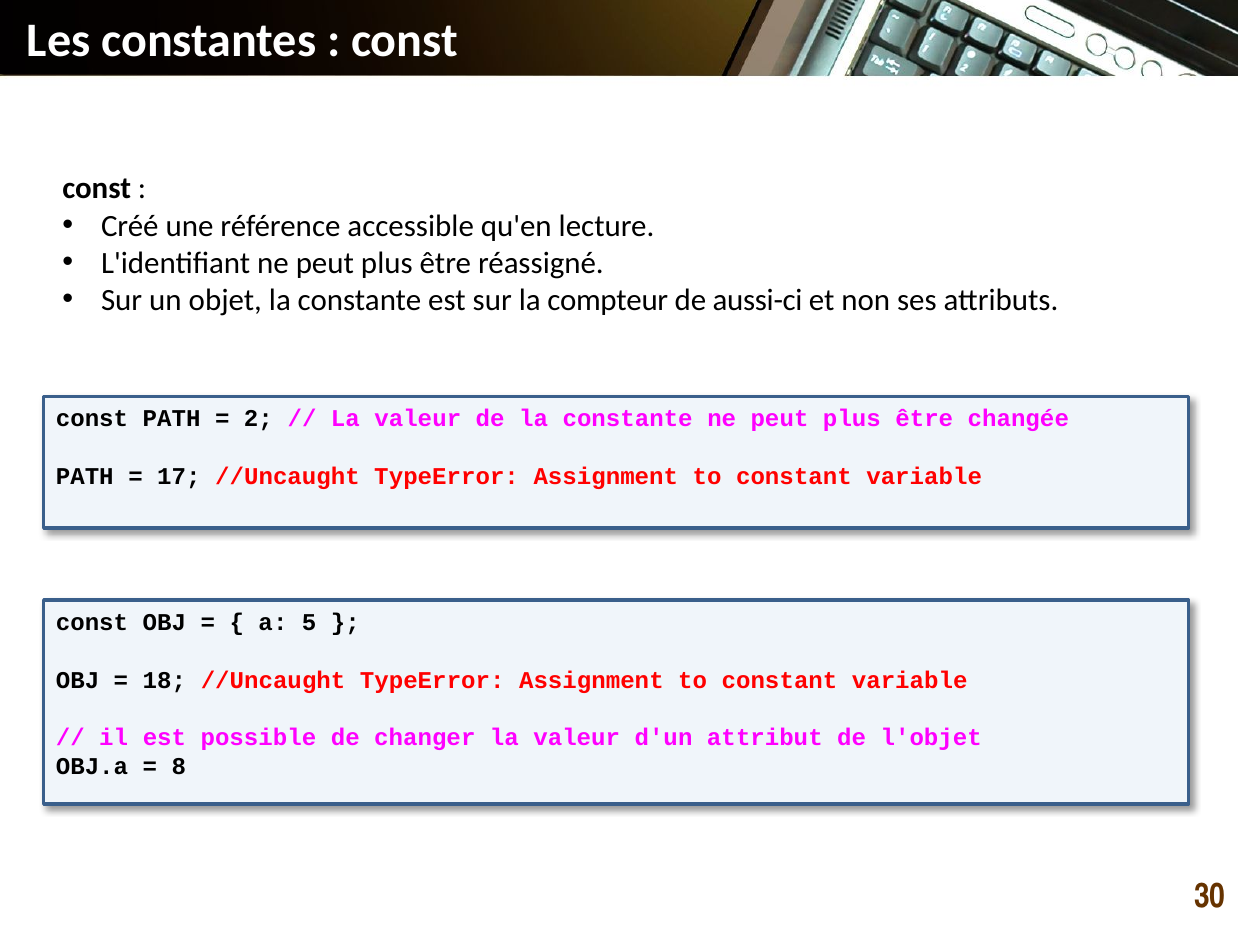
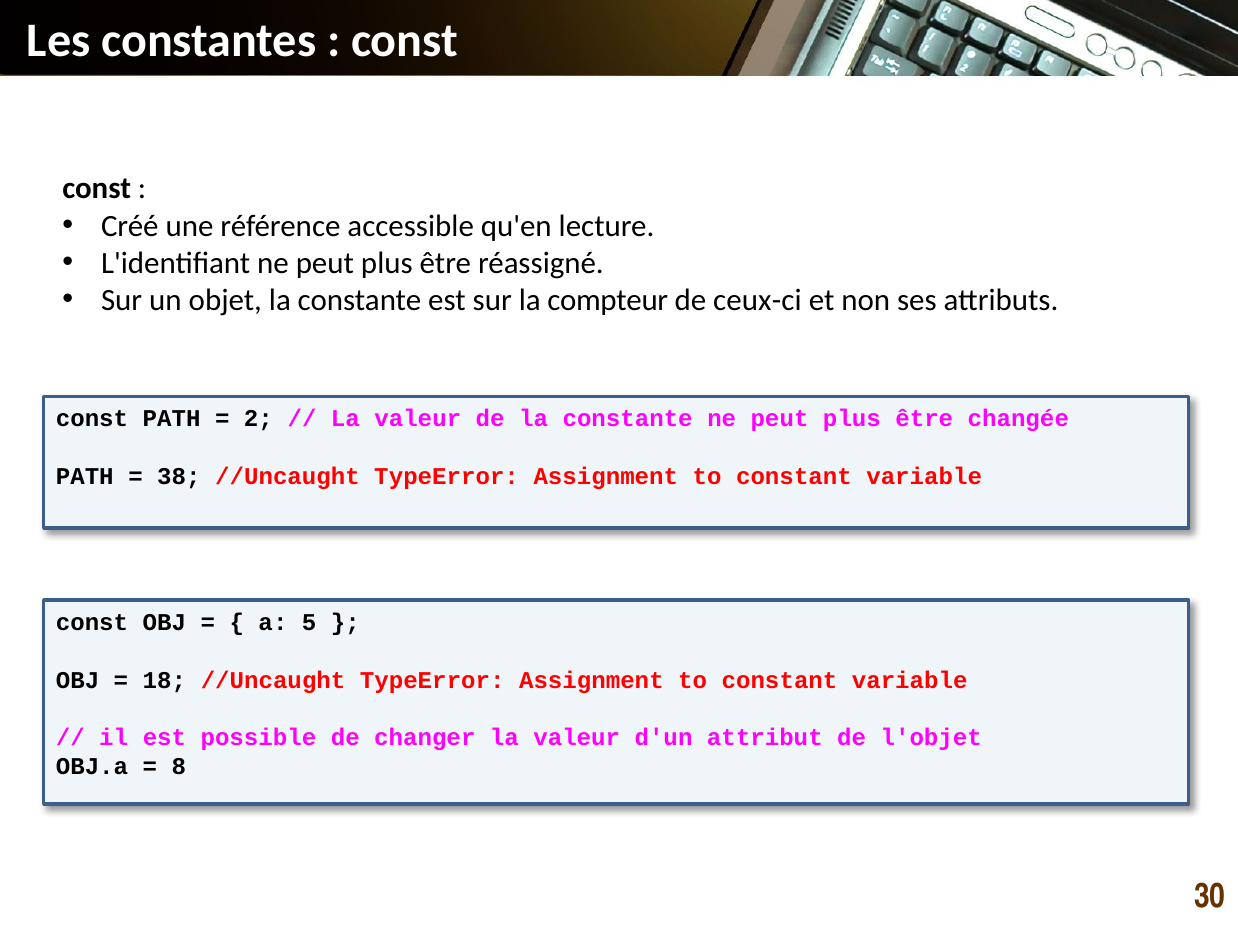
aussi-ci: aussi-ci -> ceux-ci
17: 17 -> 38
